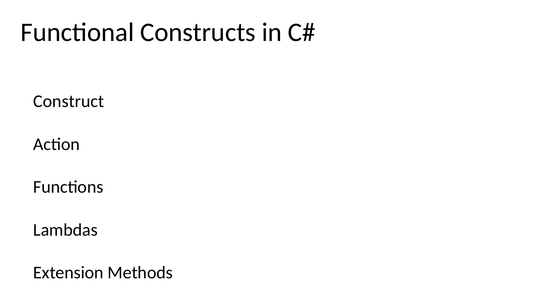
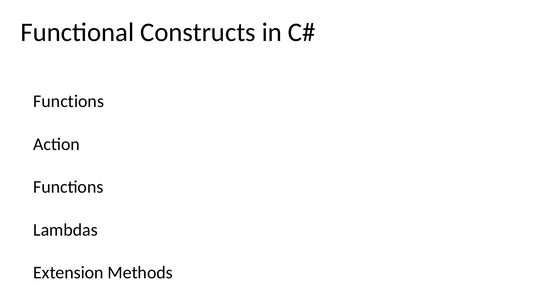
Construct at (69, 101): Construct -> Functions
